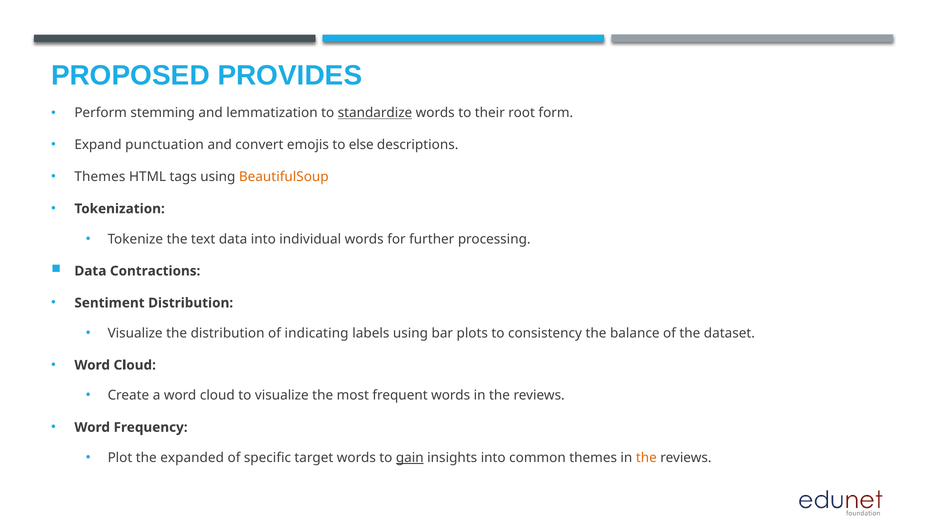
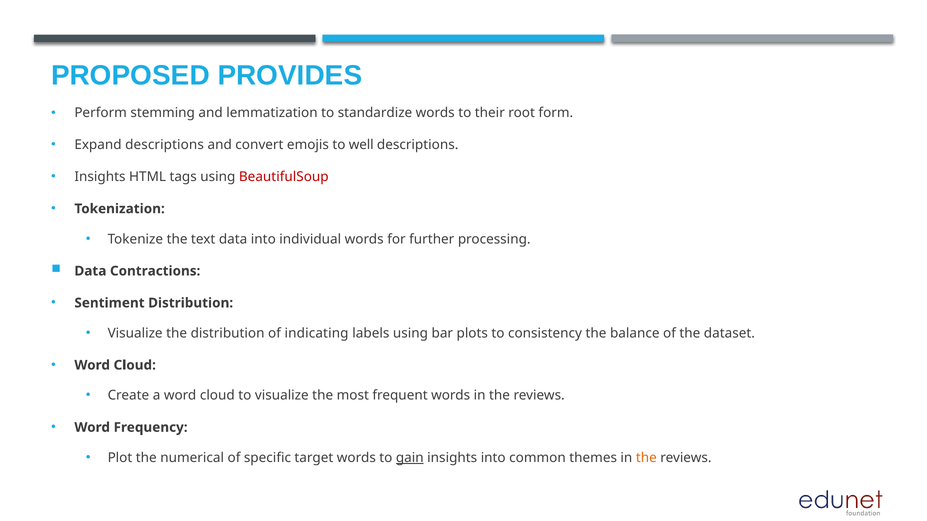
standardize underline: present -> none
Expand punctuation: punctuation -> descriptions
else: else -> well
Themes at (100, 177): Themes -> Insights
BeautifulSoup colour: orange -> red
expanded: expanded -> numerical
